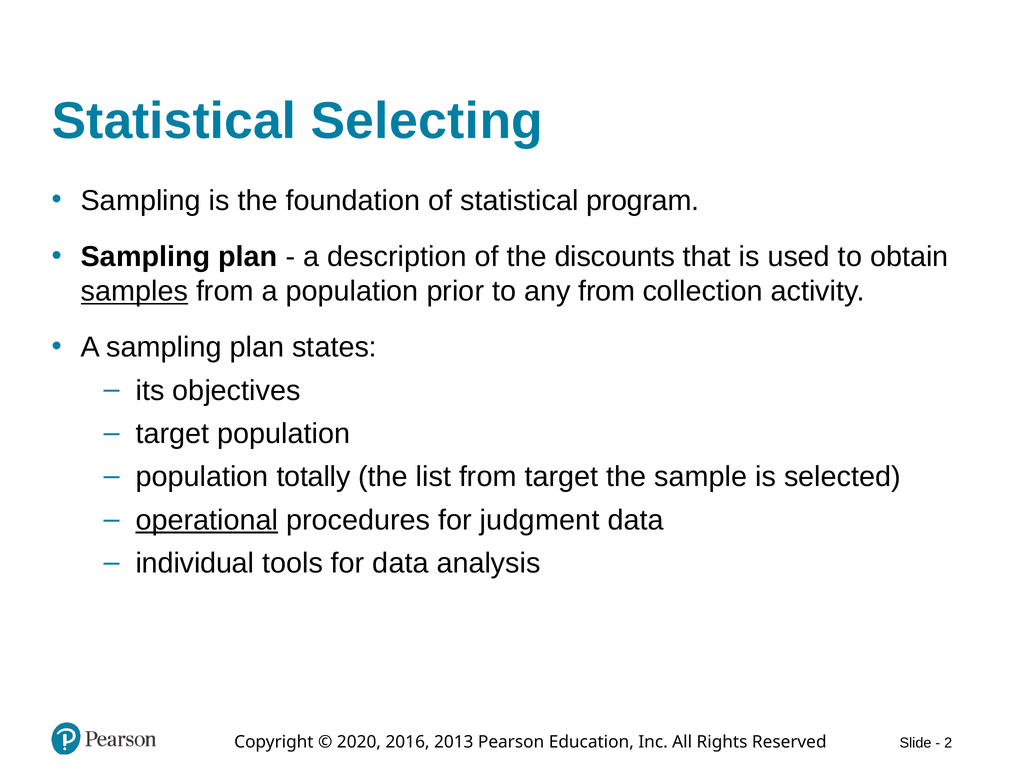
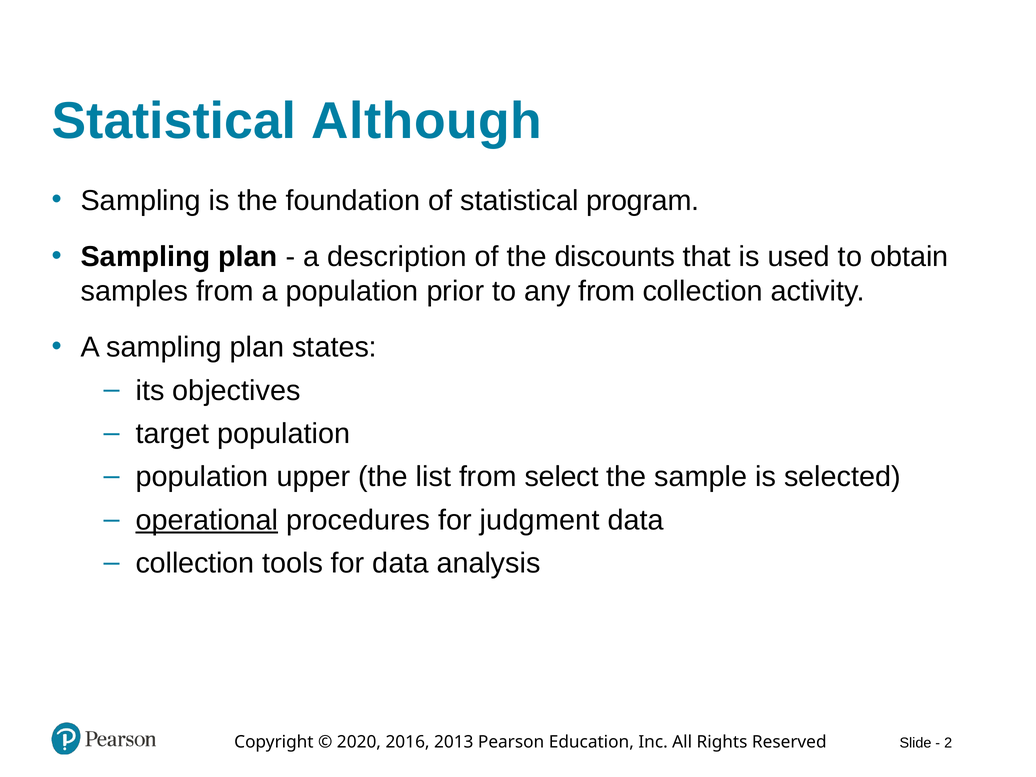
Selecting: Selecting -> Although
samples underline: present -> none
totally: totally -> upper
from target: target -> select
individual at (195, 563): individual -> collection
